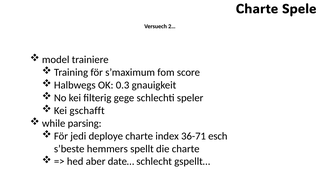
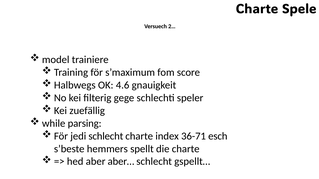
0.3: 0.3 -> 4.6
gschafft: gschafft -> zuefällig
jedi deploye: deploye -> schlecht
date…: date… -> aber…
